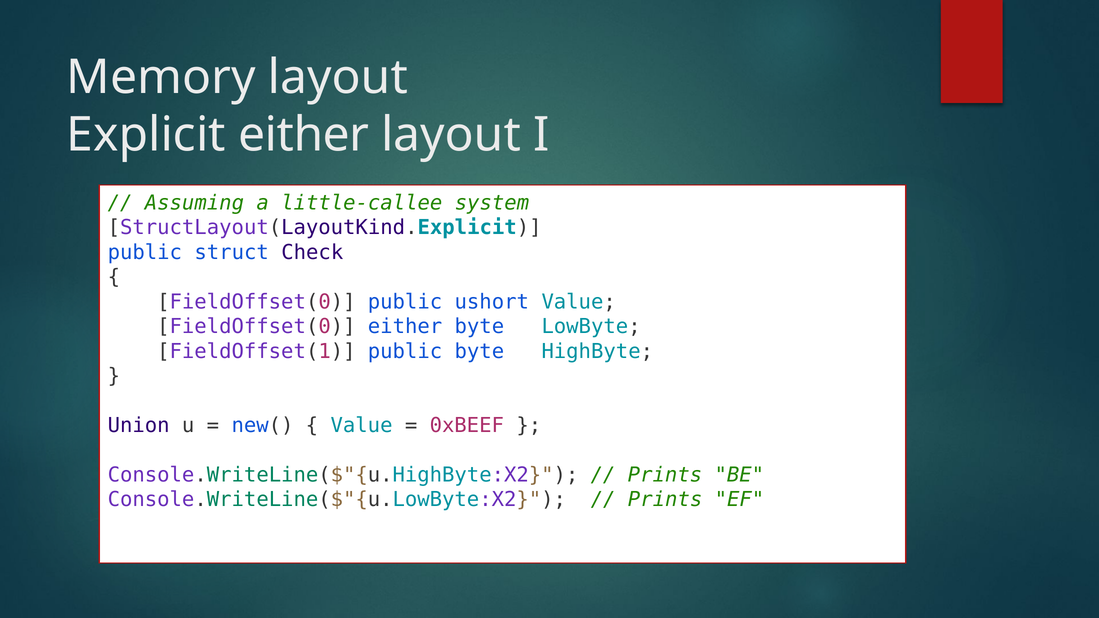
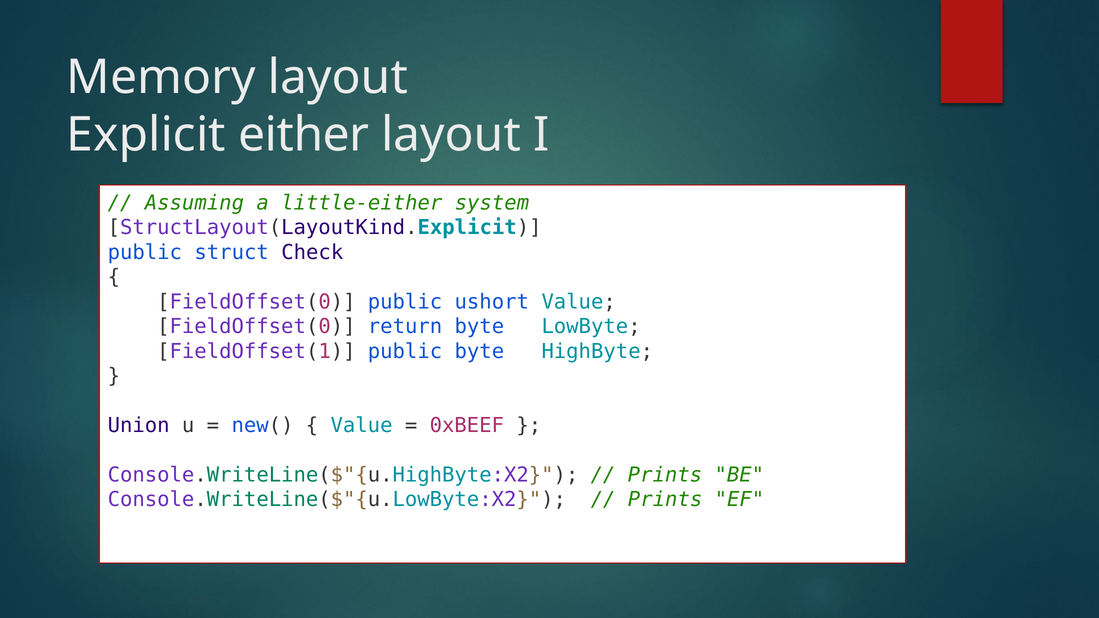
little-callee: little-callee -> little-either
FieldOffset(0 either: either -> return
